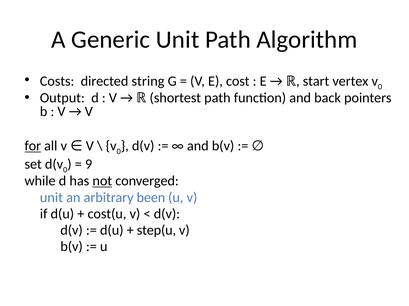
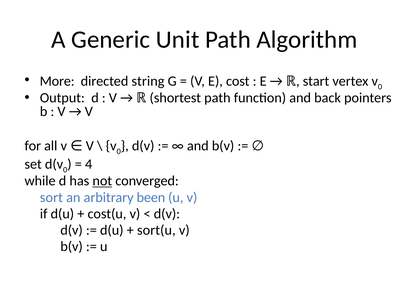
Costs: Costs -> More
for underline: present -> none
9: 9 -> 4
unit at (51, 198): unit -> sort
step(u: step(u -> sort(u
